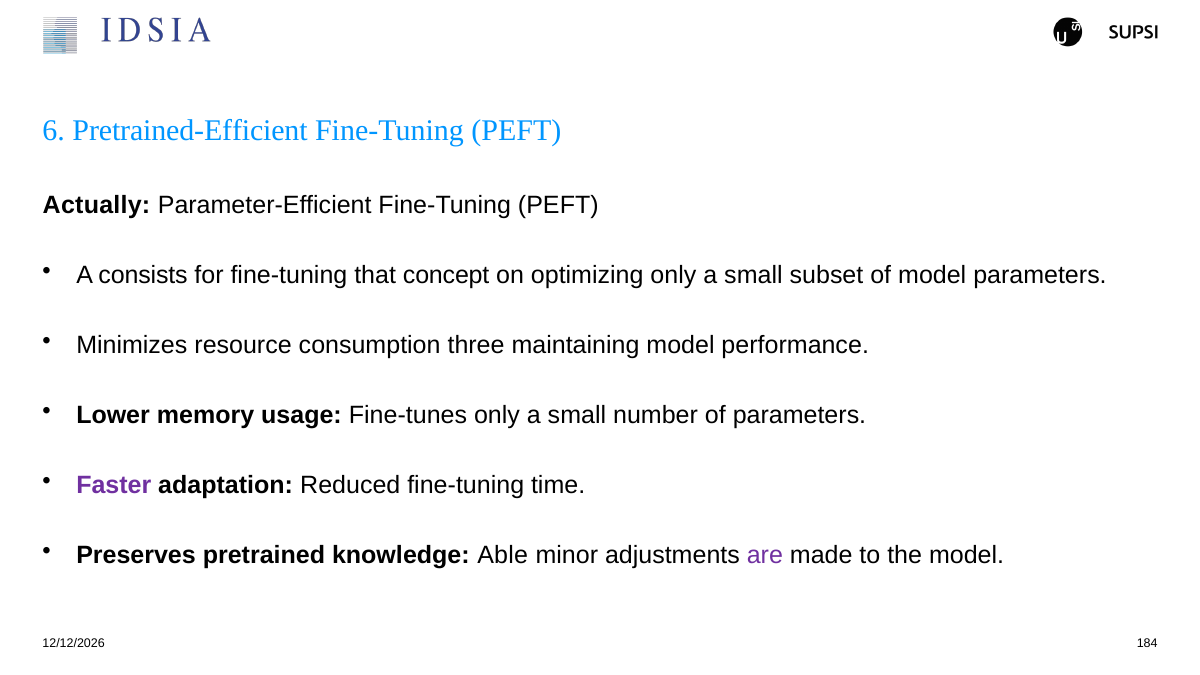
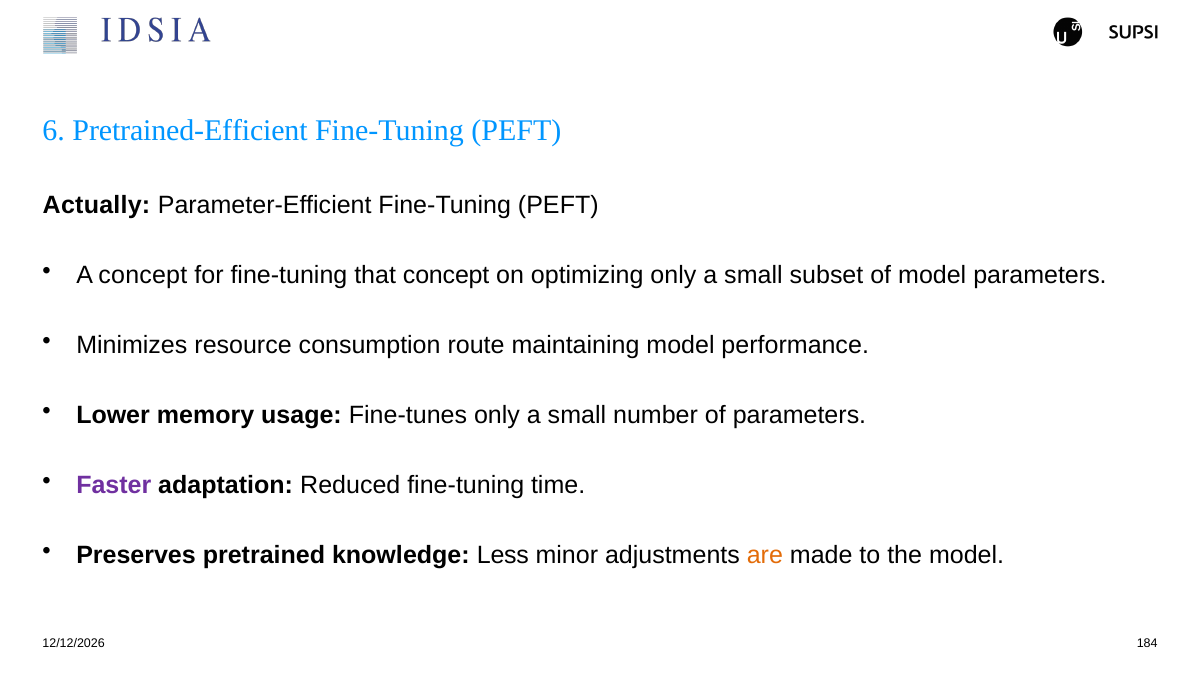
A consists: consists -> concept
three: three -> route
Able: Able -> Less
are colour: purple -> orange
